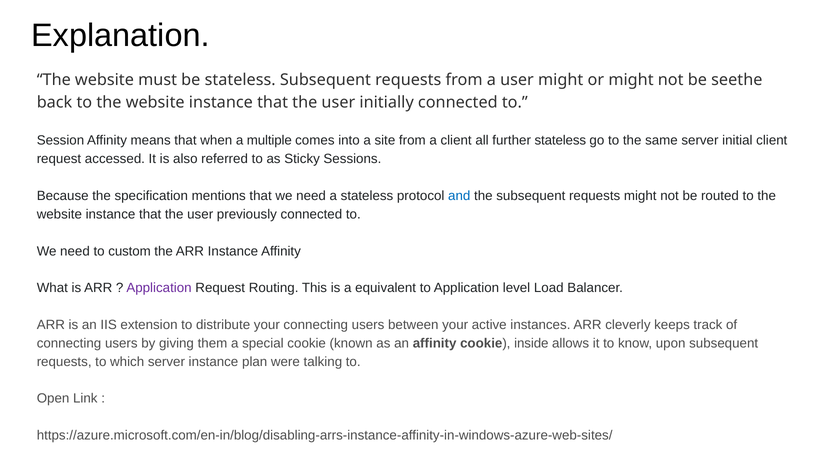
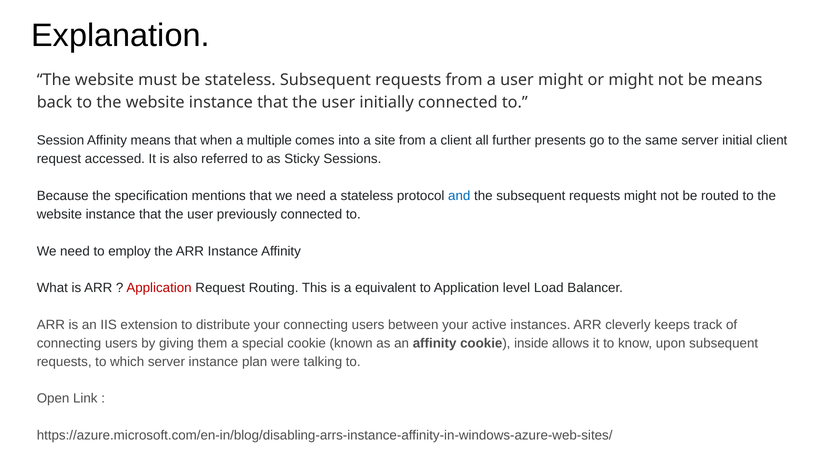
be seethe: seethe -> means
further stateless: stateless -> presents
custom: custom -> employ
Application at (159, 288) colour: purple -> red
